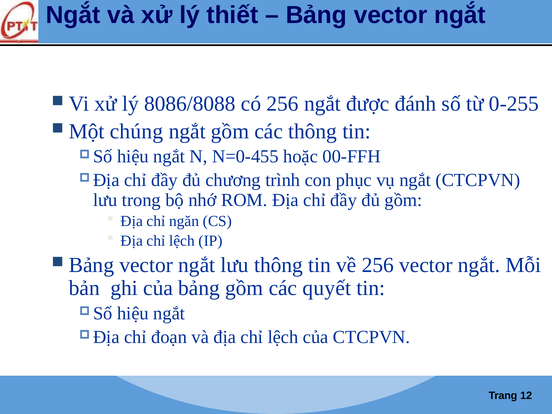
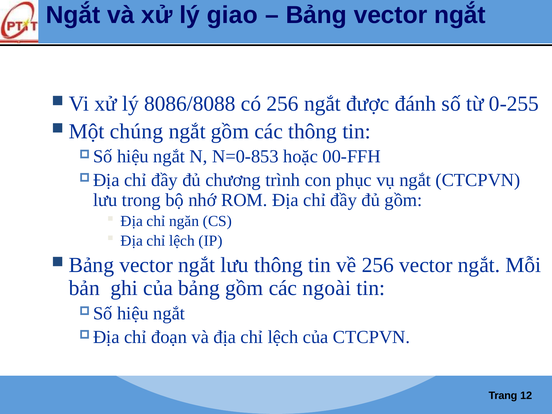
thiết: thiết -> giao
N=0-455: N=0-455 -> N=0-853
quyết: quyết -> ngoài
